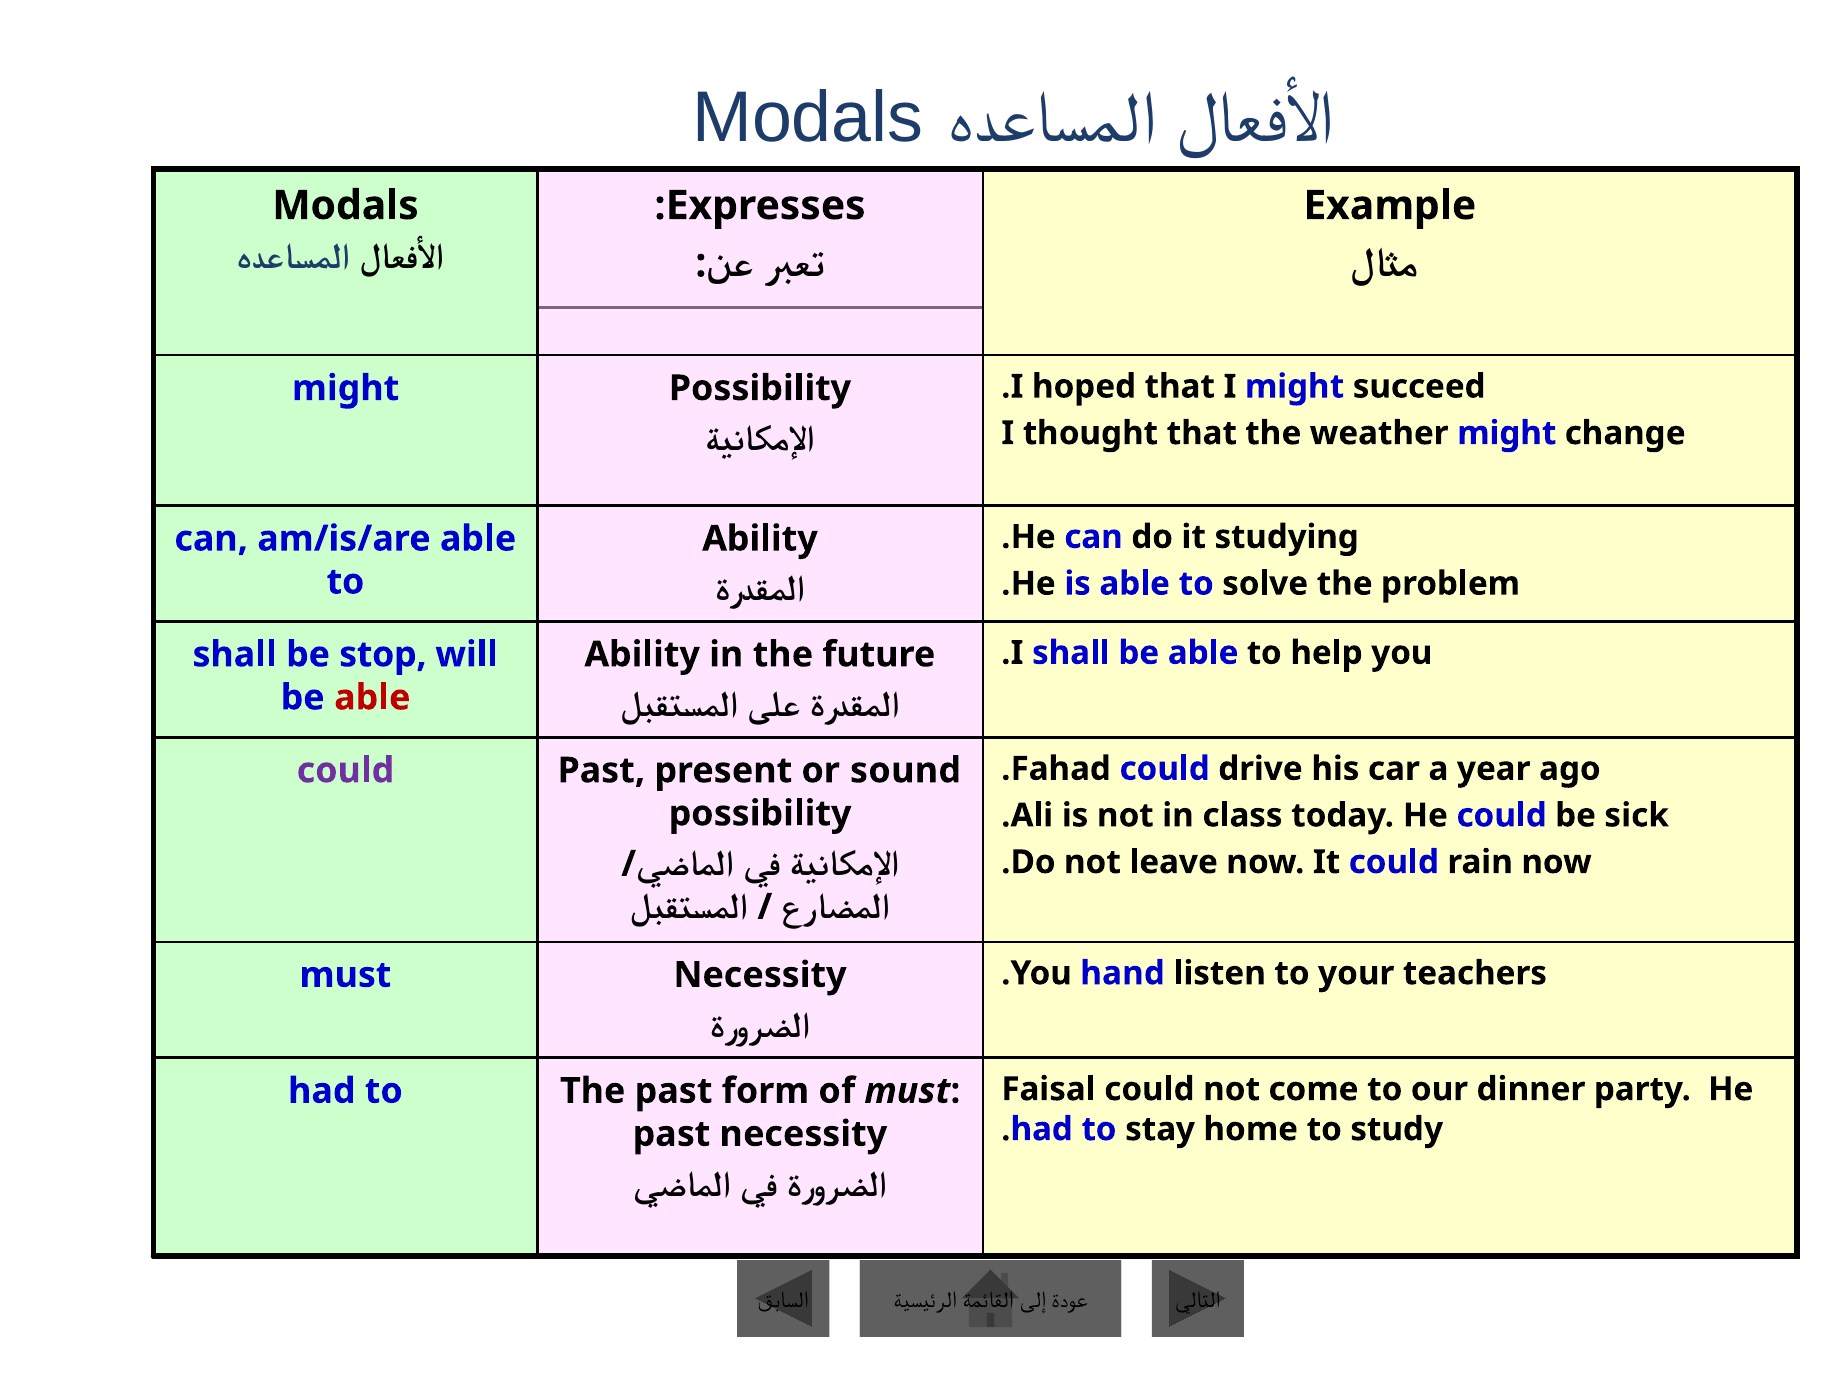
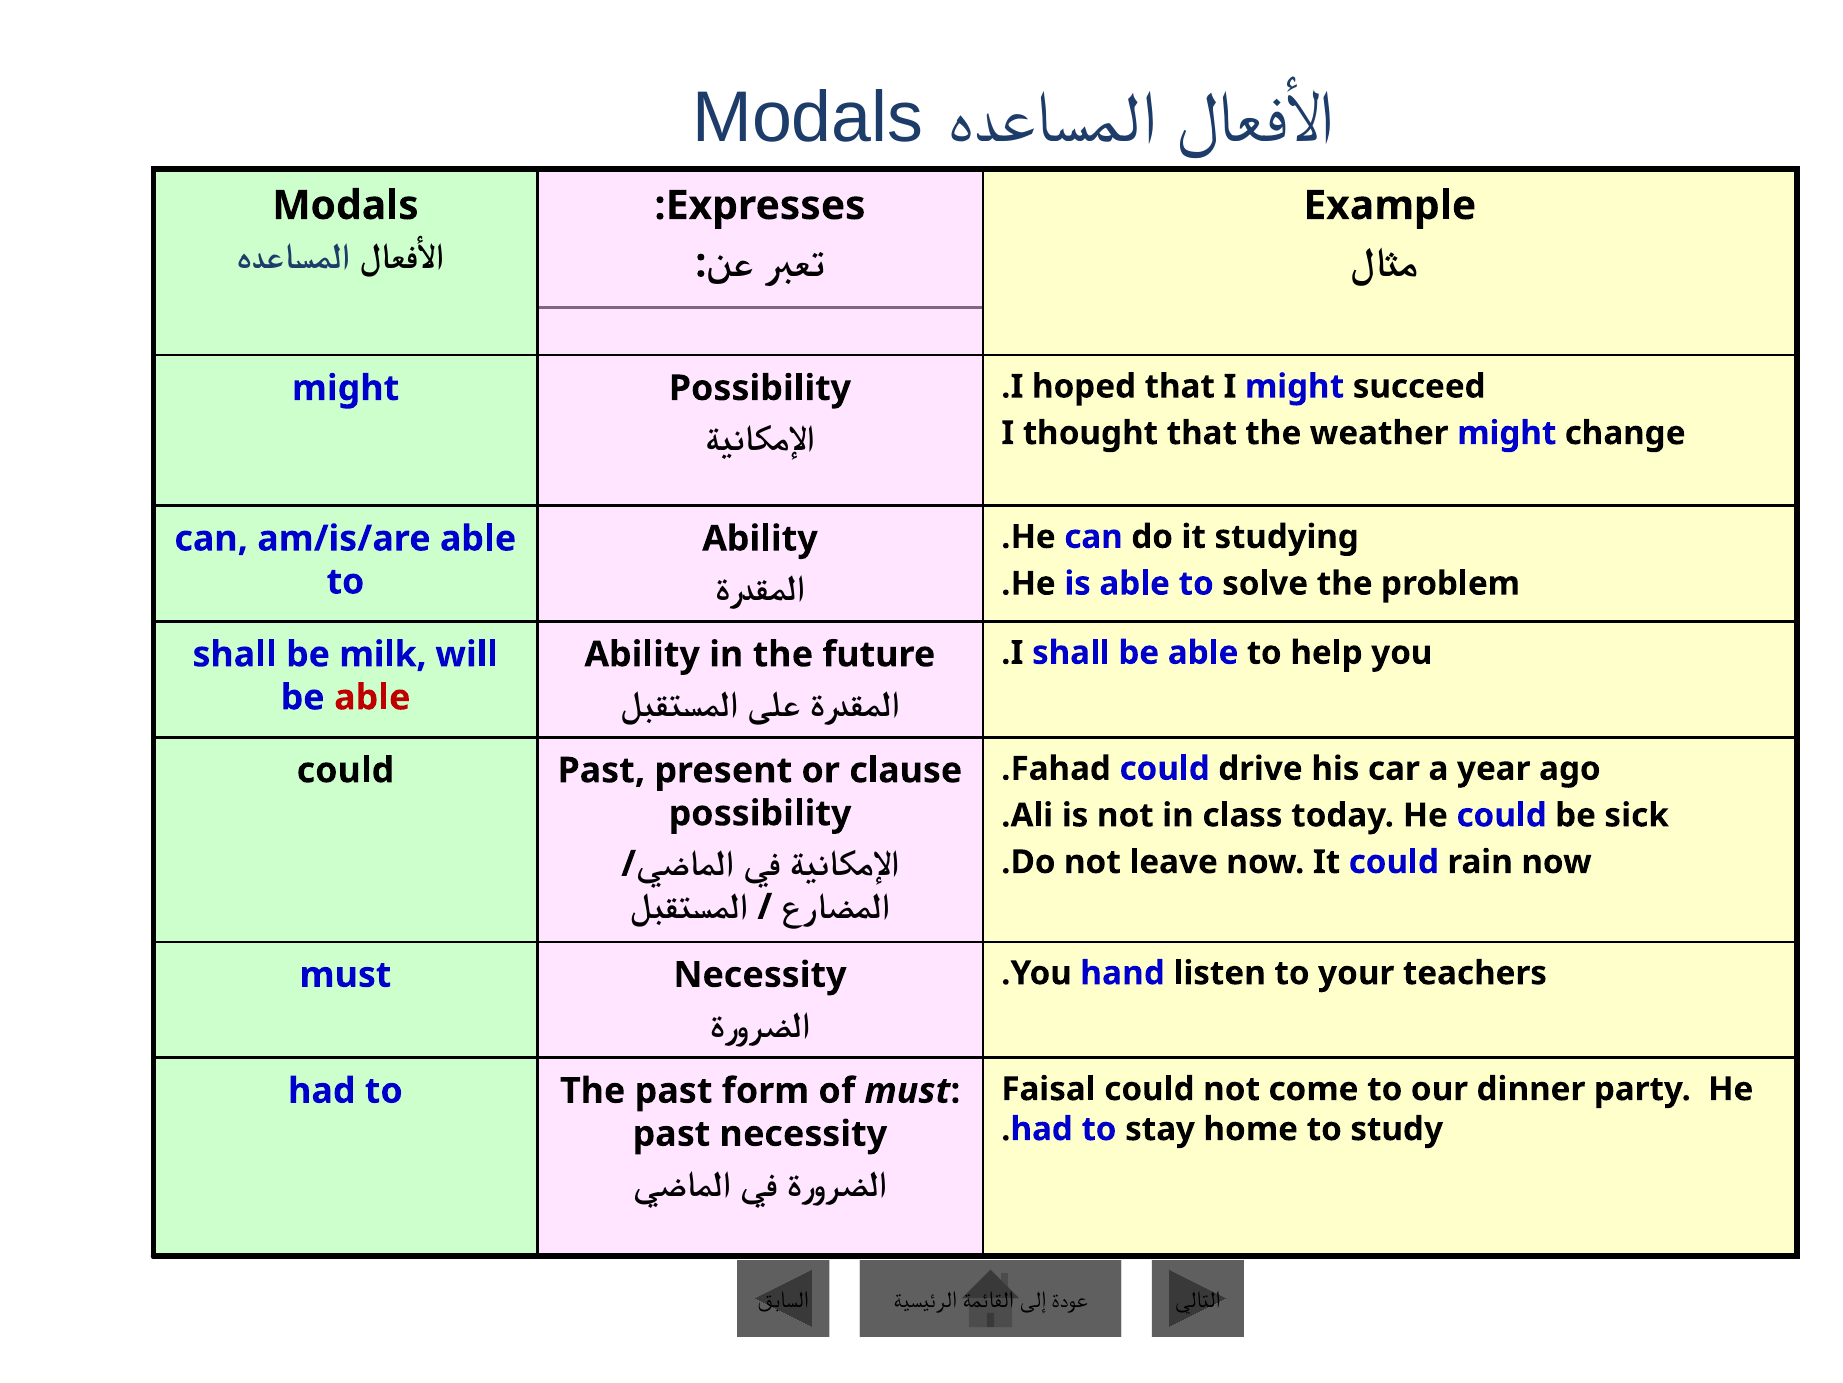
stop: stop -> milk
could at (345, 770) colour: purple -> black
sound: sound -> clause
